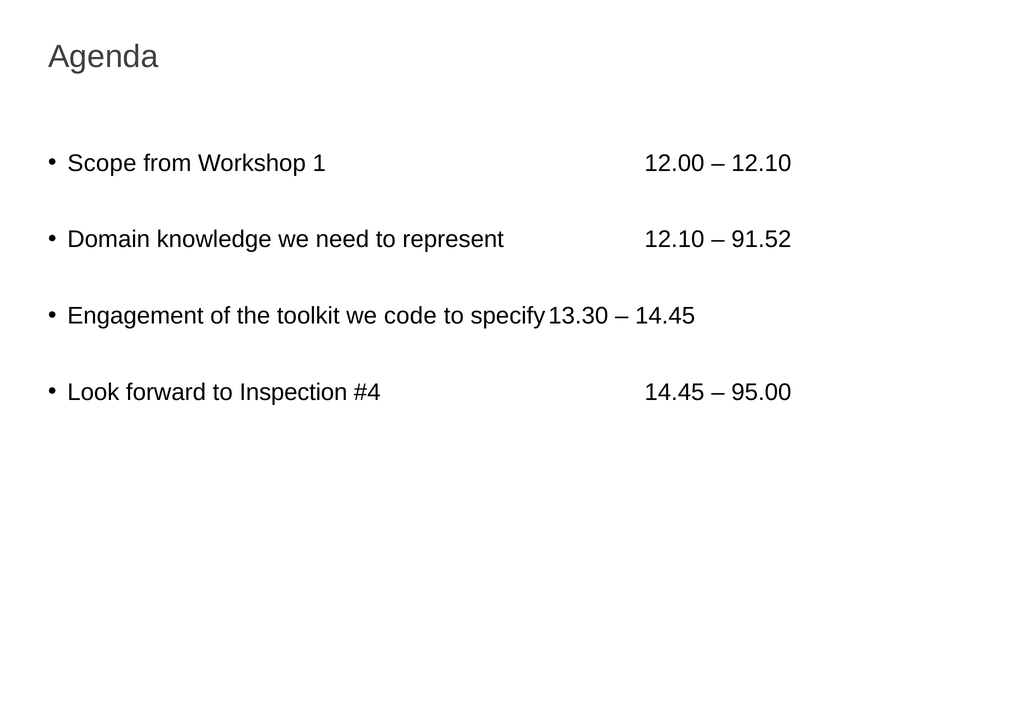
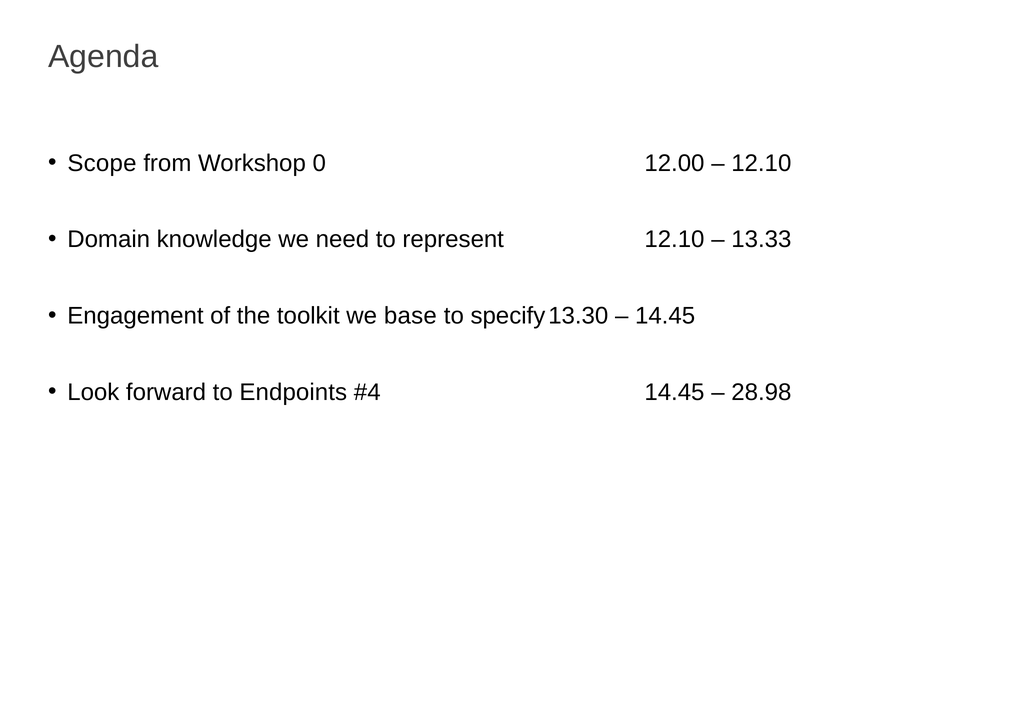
1: 1 -> 0
91.52: 91.52 -> 13.33
code: code -> base
Inspection: Inspection -> Endpoints
95.00: 95.00 -> 28.98
